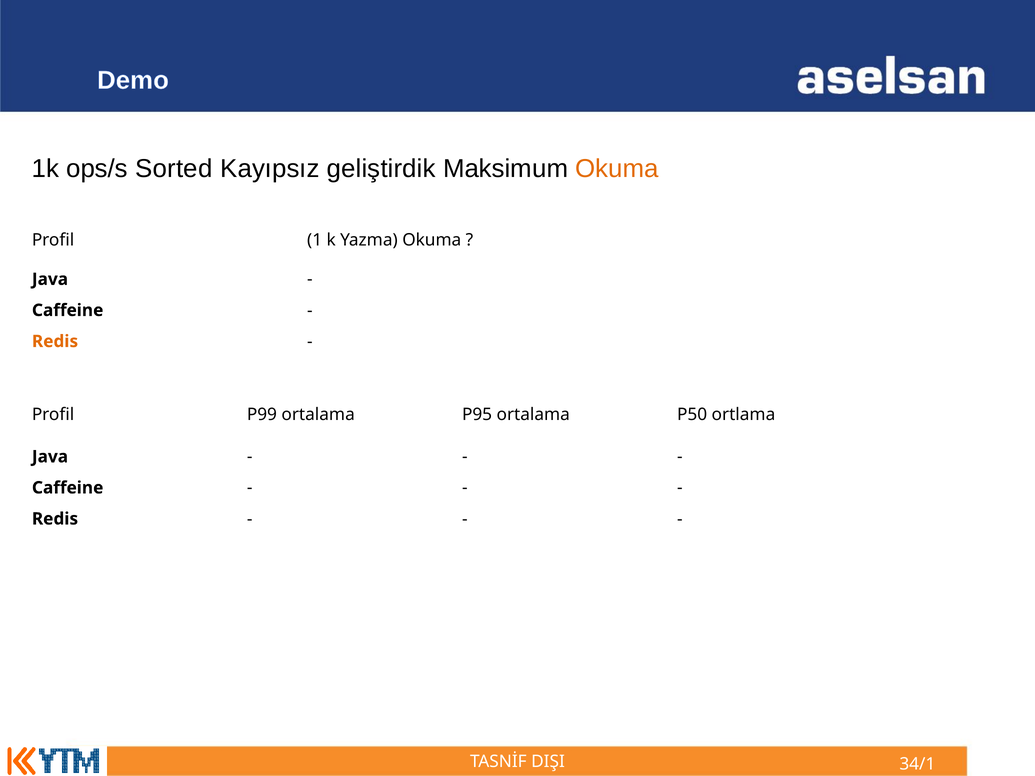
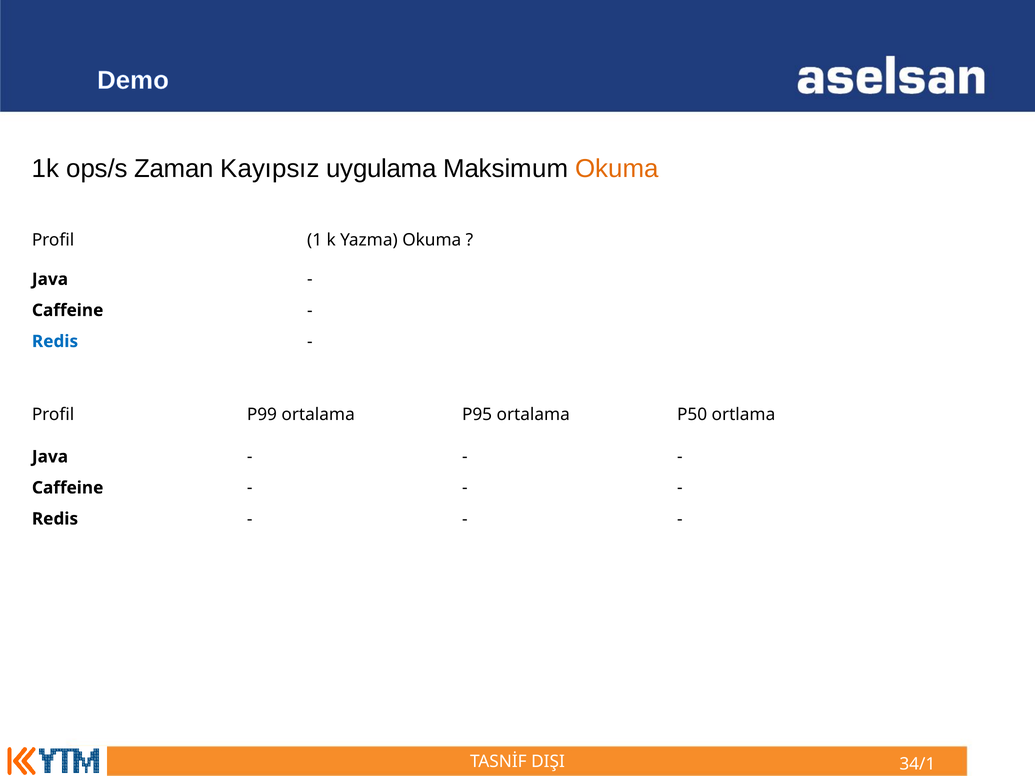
Sorted: Sorted -> Zaman
geliştirdik: geliştirdik -> uygulama
Redis at (55, 342) colour: orange -> blue
